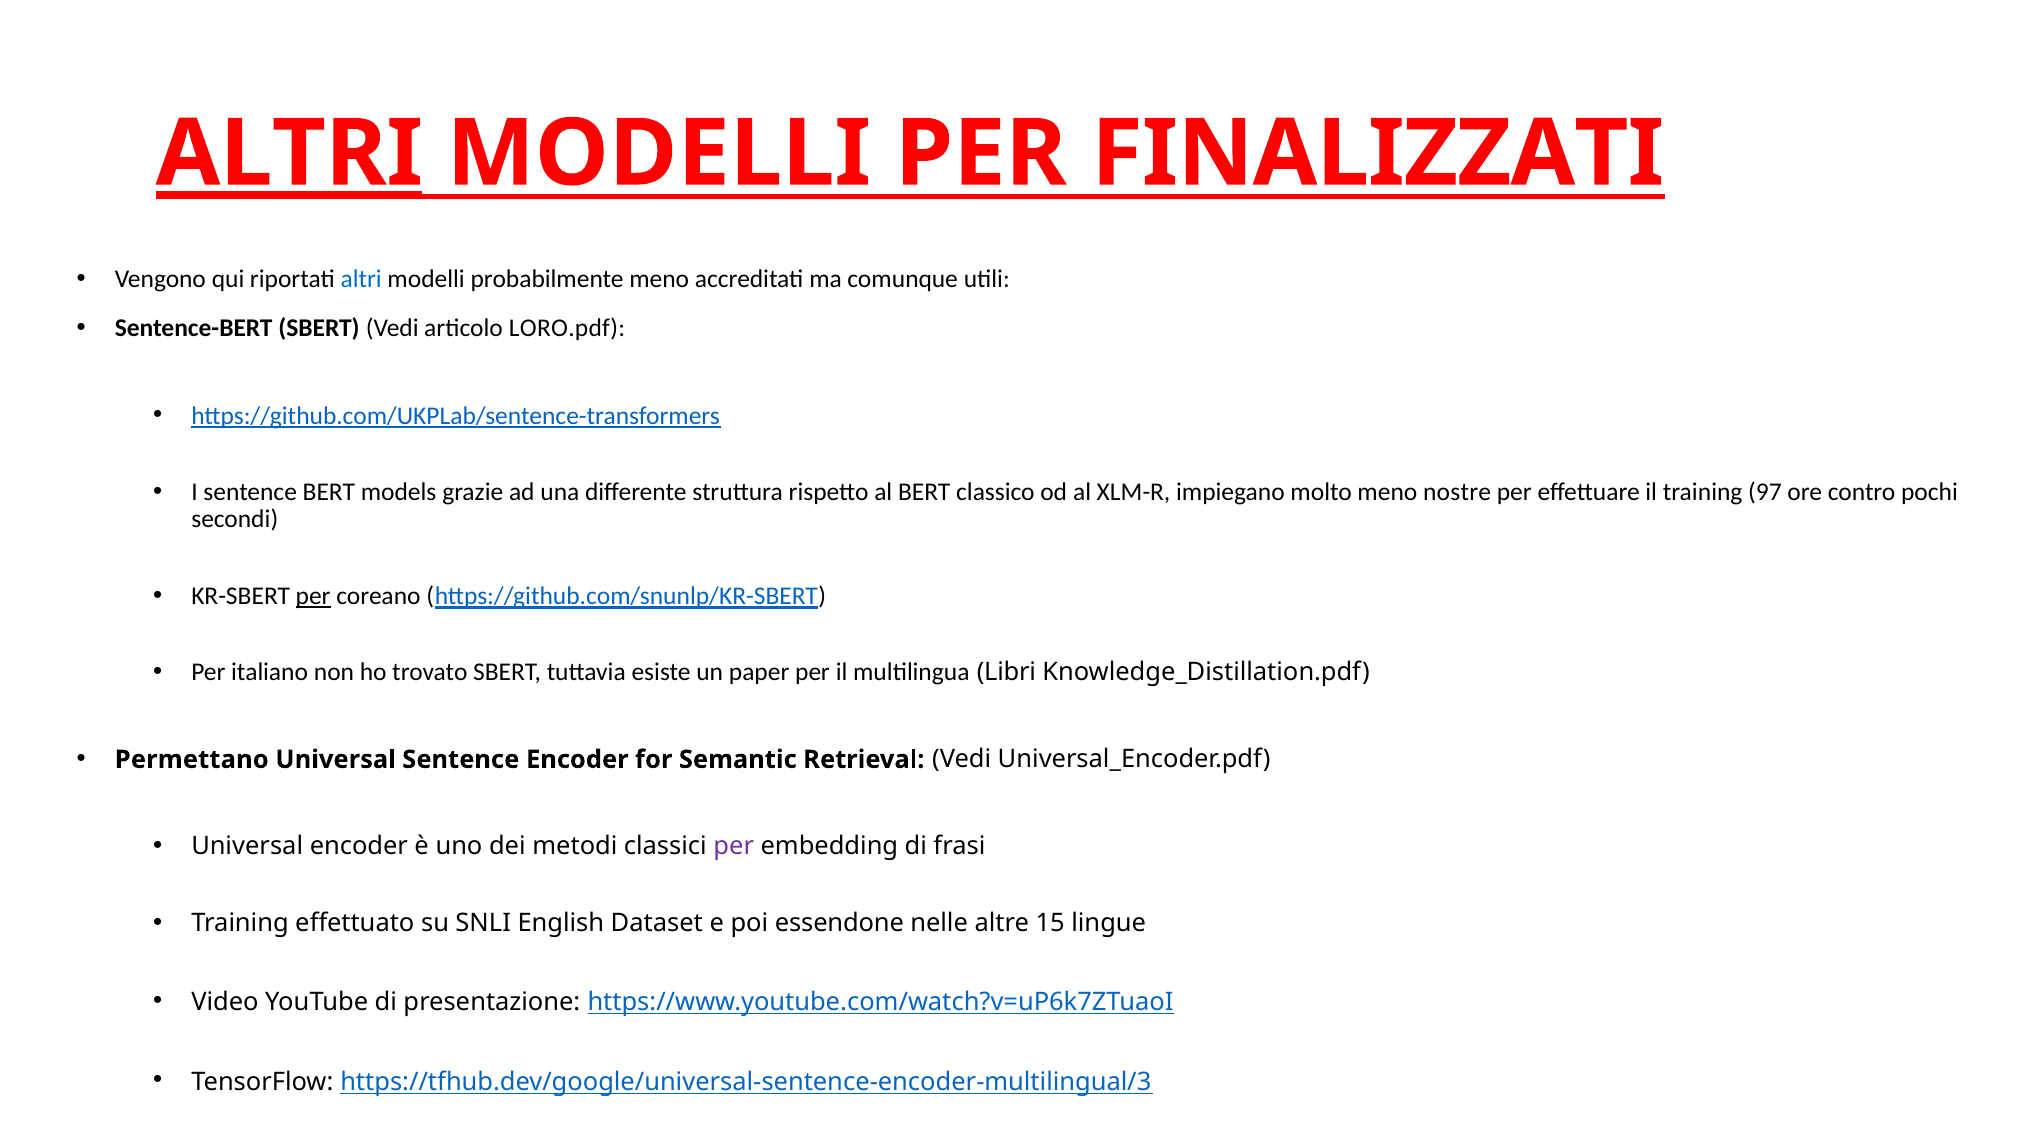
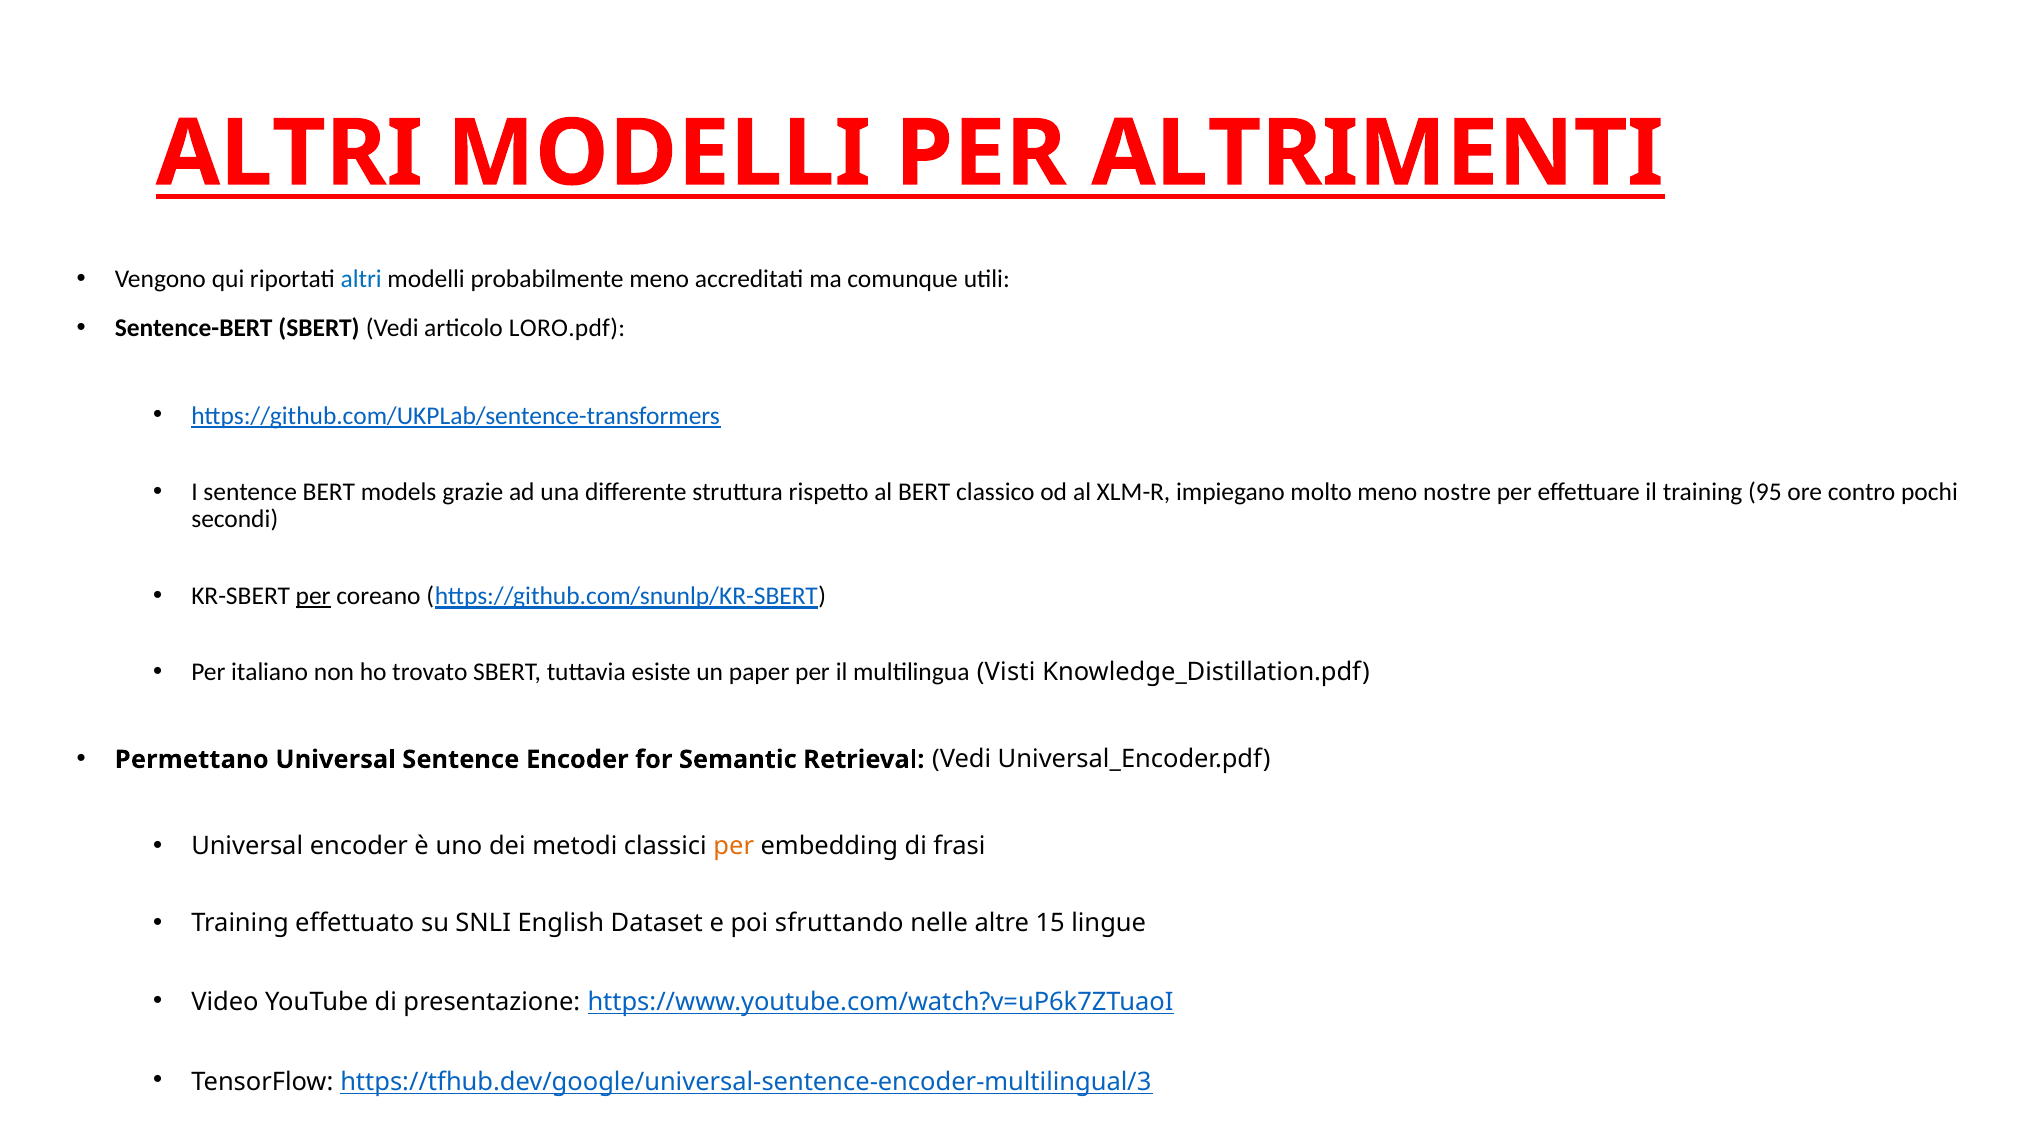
ALTRI at (289, 154) underline: present -> none
FINALIZZATI: FINALIZZATI -> ALTRIMENTI
97: 97 -> 95
Libri: Libri -> Visti
per at (734, 847) colour: purple -> orange
essendone: essendone -> sfruttando
